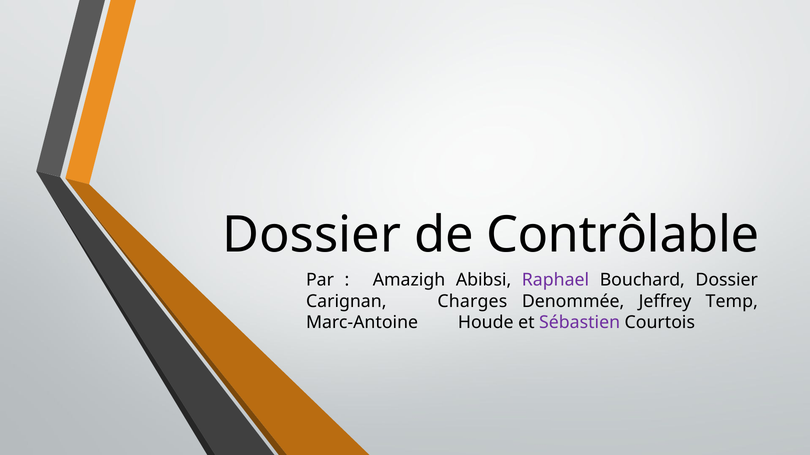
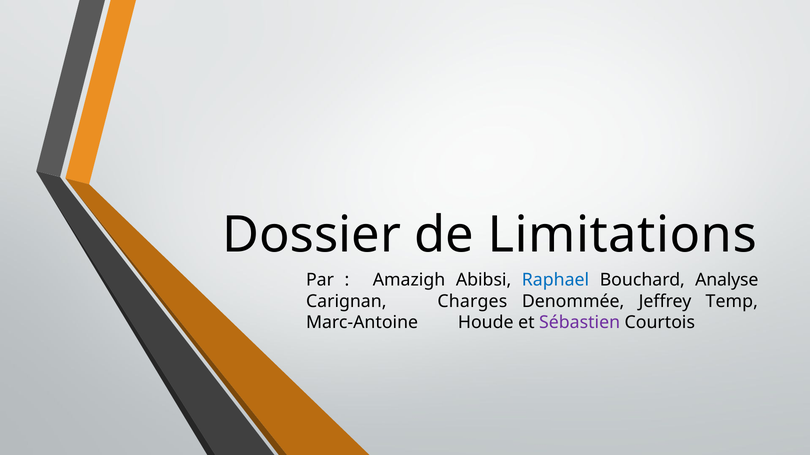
Contrôlable: Contrôlable -> Limitations
Raphael colour: purple -> blue
Bouchard Dossier: Dossier -> Analyse
